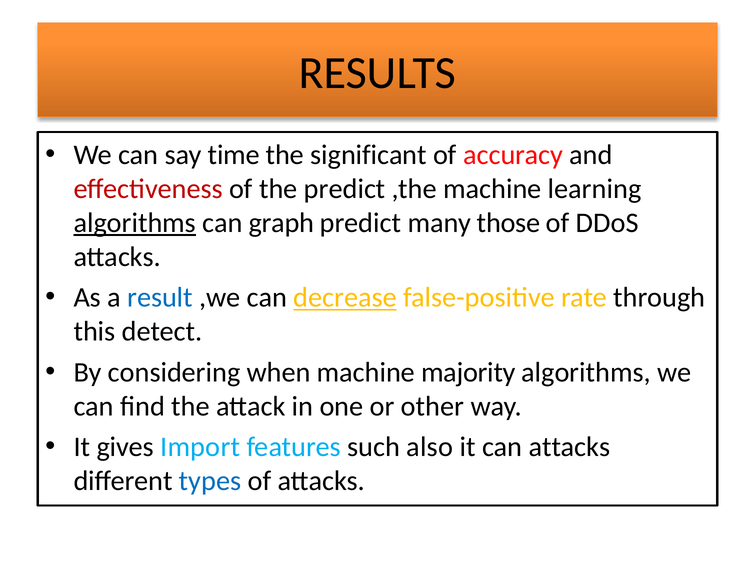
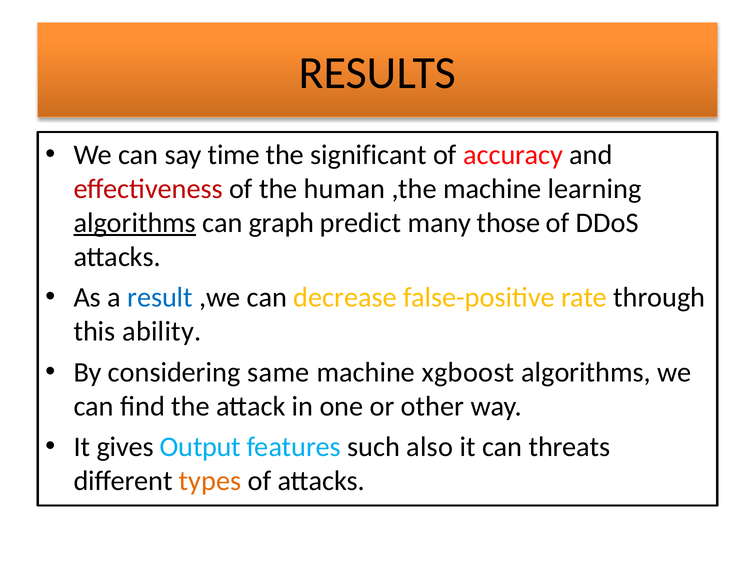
the predict: predict -> human
decrease underline: present -> none
detect: detect -> ability
when: when -> same
majority: majority -> xgboost
Import: Import -> Output
can attacks: attacks -> threats
types colour: blue -> orange
